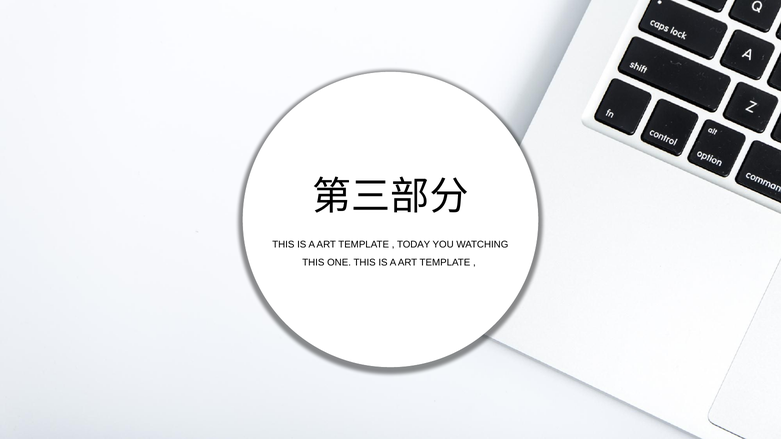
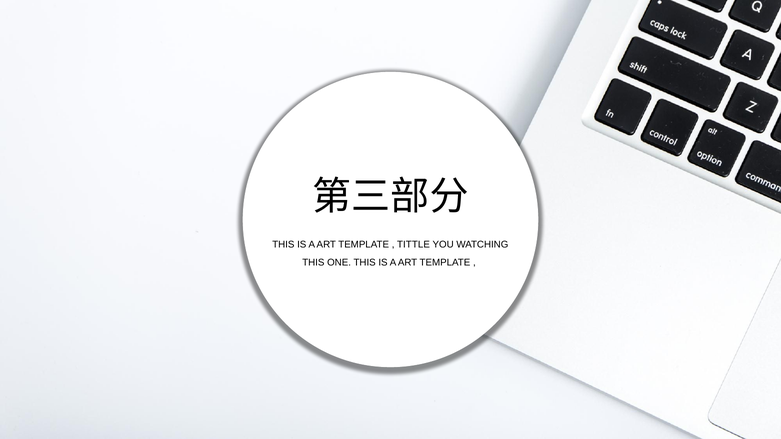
TODAY: TODAY -> TITTLE
